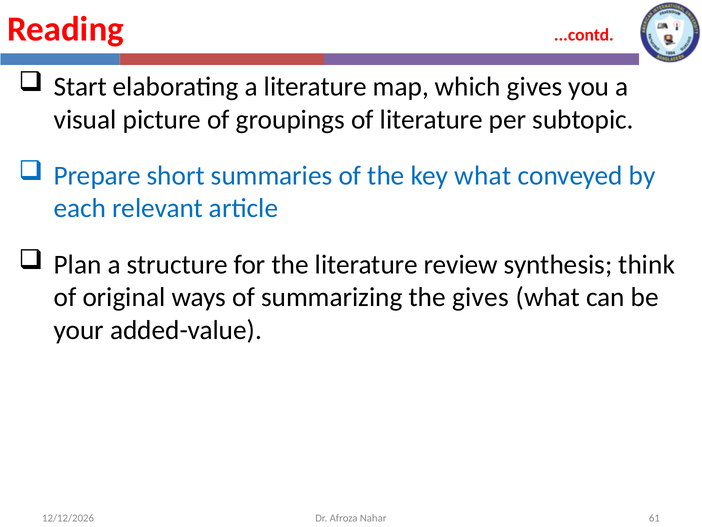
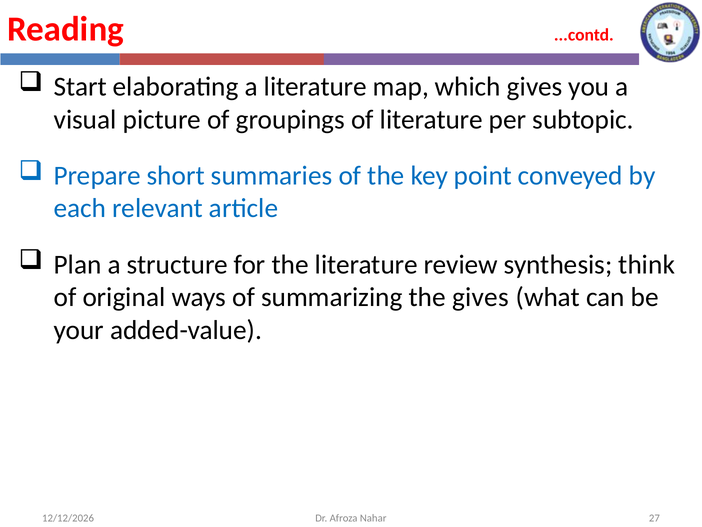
key what: what -> point
61: 61 -> 27
